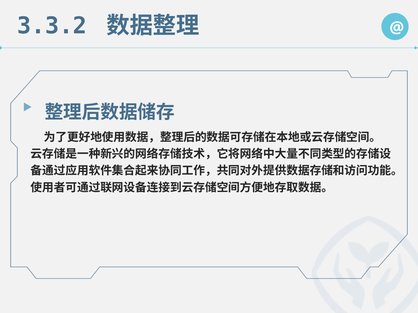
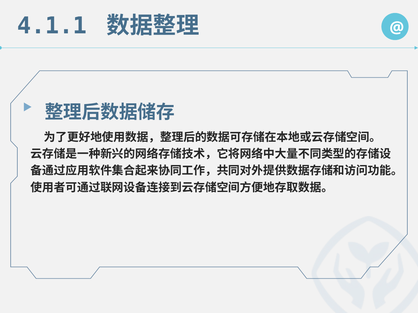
3.3.2: 3.3.2 -> 4.1.1
